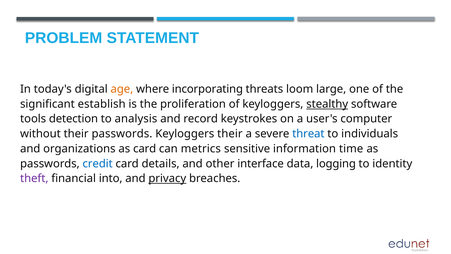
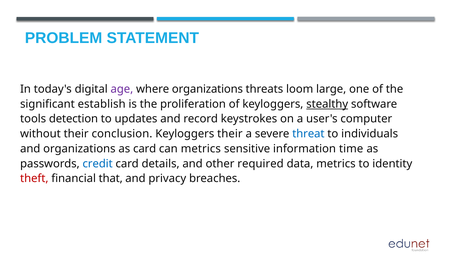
age colour: orange -> purple
where incorporating: incorporating -> organizations
analysis: analysis -> updates
their passwords: passwords -> conclusion
interface: interface -> required
data logging: logging -> metrics
theft colour: purple -> red
into: into -> that
privacy underline: present -> none
